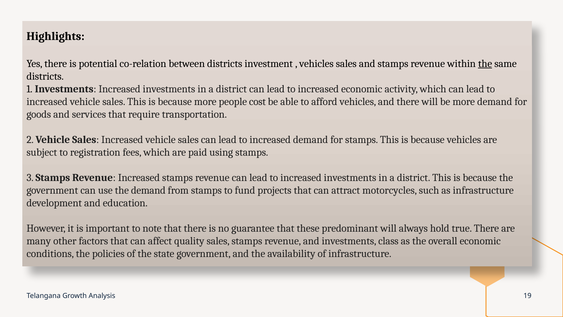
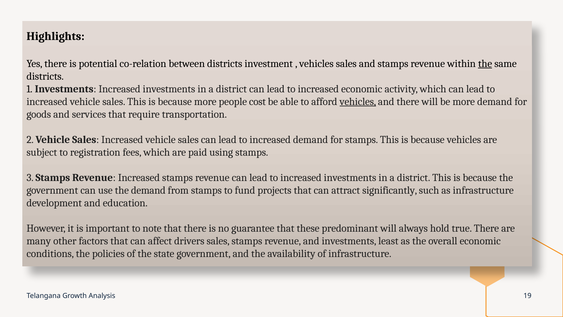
vehicles at (358, 101) underline: none -> present
motorcycles: motorcycles -> significantly
quality: quality -> drivers
class: class -> least
